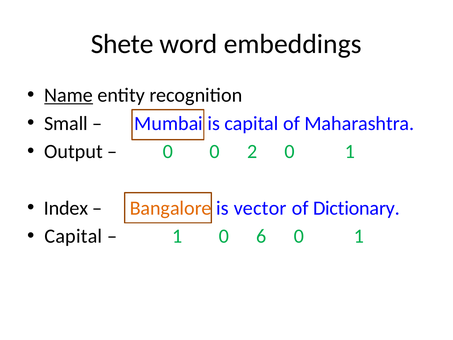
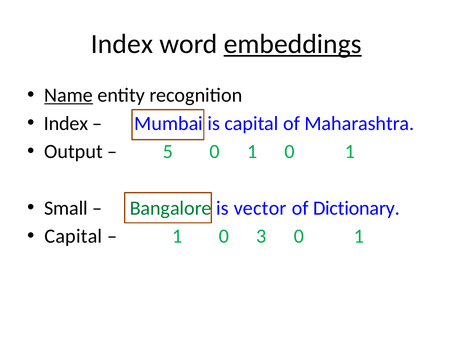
Shete at (122, 44): Shete -> Index
embeddings underline: none -> present
Small at (66, 123): Small -> Index
0 at (168, 151): 0 -> 5
2 at (252, 151): 2 -> 1
Index: Index -> Small
Bangalore colour: orange -> green
6: 6 -> 3
